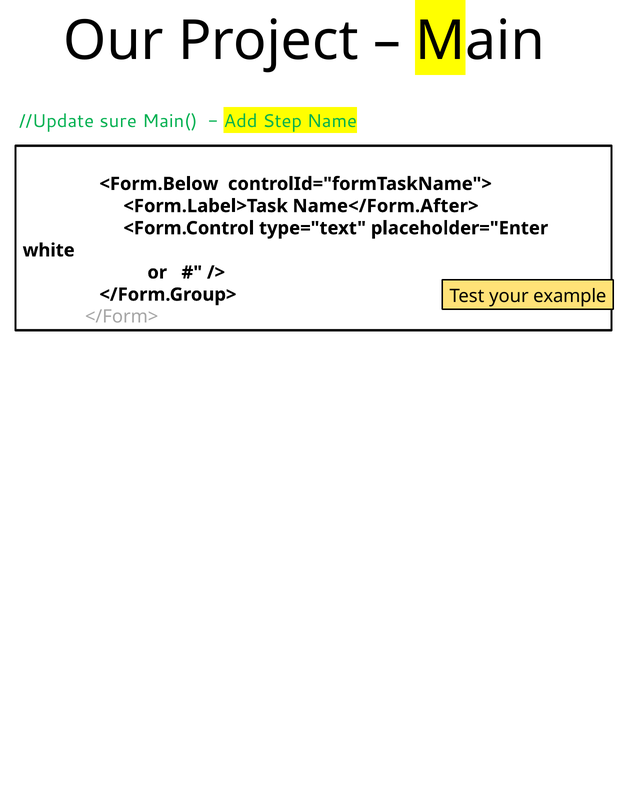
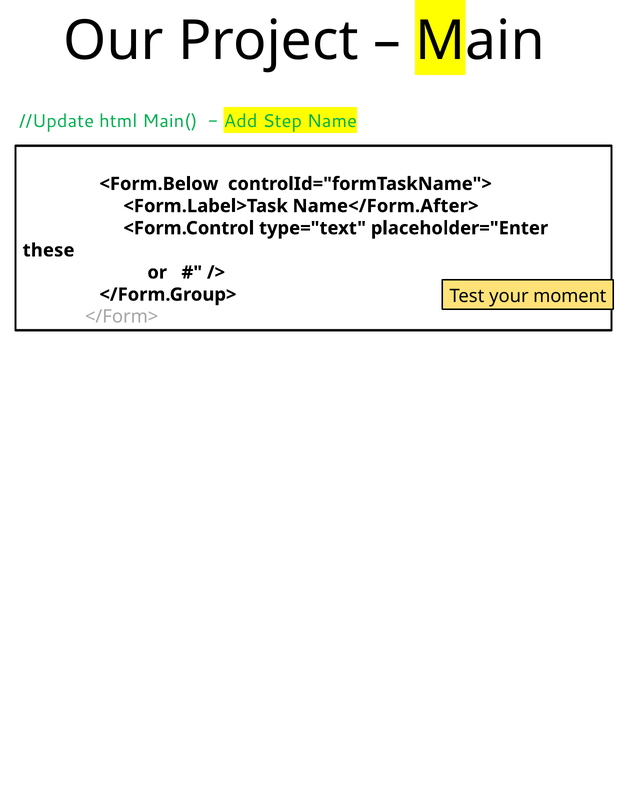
sure: sure -> html
white: white -> these
example: example -> moment
